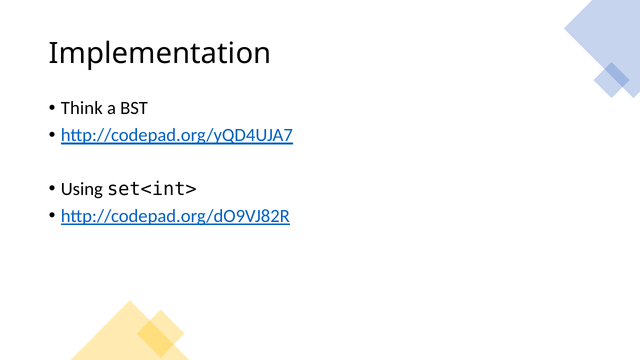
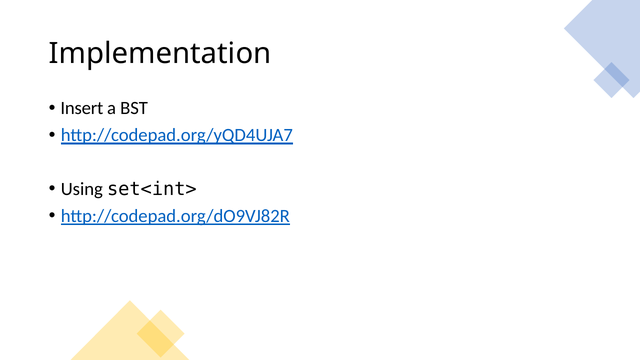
Think: Think -> Insert
